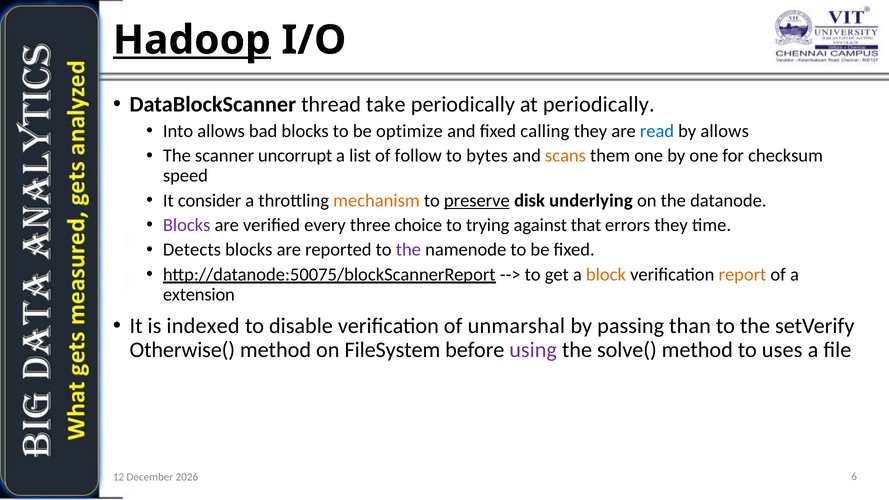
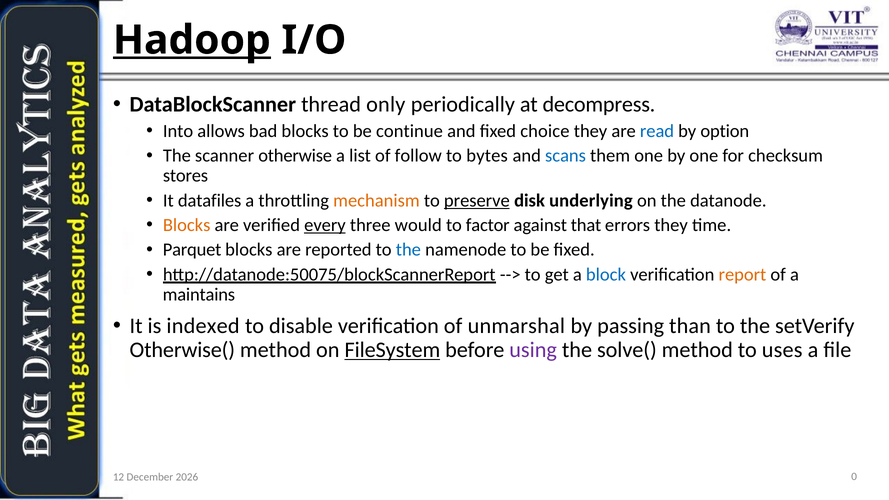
take: take -> only
at periodically: periodically -> decompress
optimize: optimize -> continue
calling: calling -> choice
by allows: allows -> option
uncorrupt: uncorrupt -> otherwise
scans colour: orange -> blue
speed: speed -> stores
consider: consider -> datafiles
Blocks at (187, 225) colour: purple -> orange
every underline: none -> present
choice: choice -> would
trying: trying -> factor
Detects: Detects -> Parquet
the at (408, 250) colour: purple -> blue
block colour: orange -> blue
extension: extension -> maintains
FileSystem underline: none -> present
6: 6 -> 0
